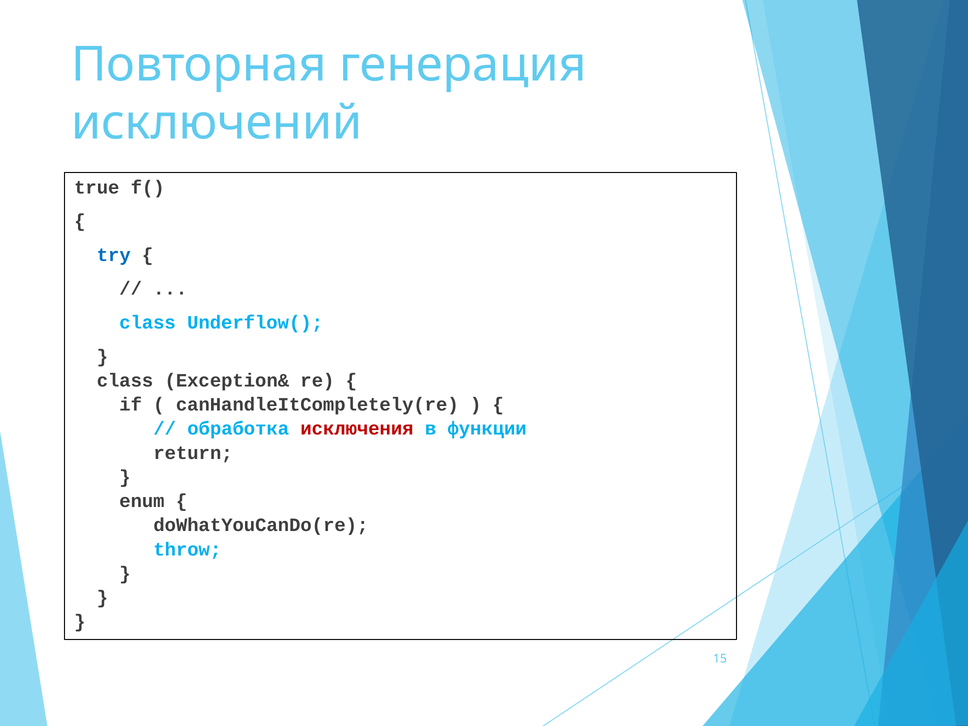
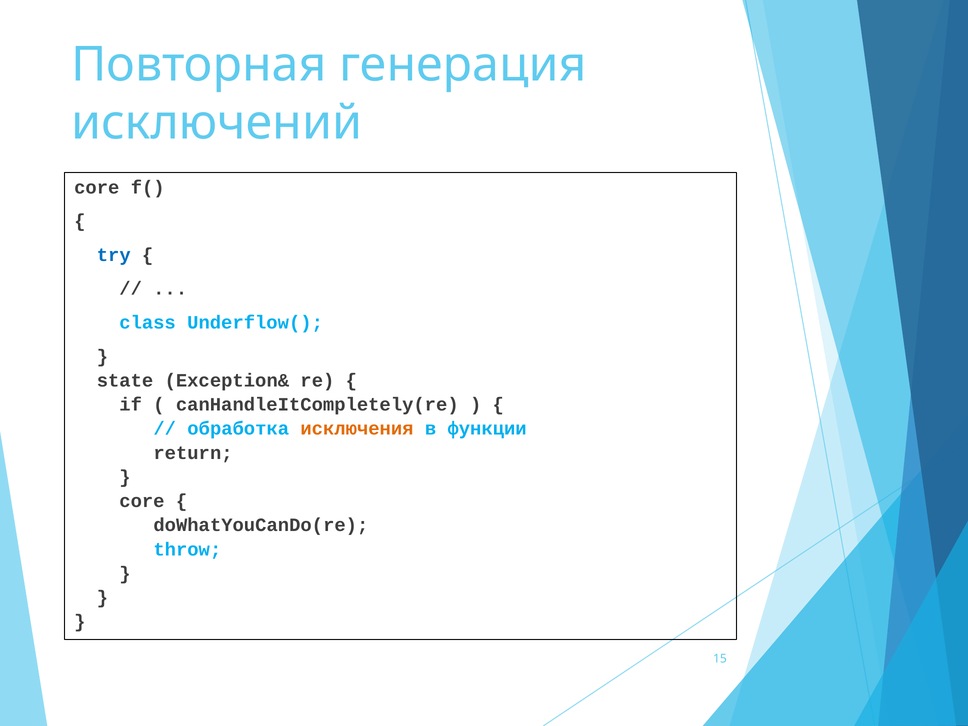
true at (97, 187): true -> core
class at (125, 380): class -> state
исключения colour: red -> orange
enum at (142, 501): enum -> core
